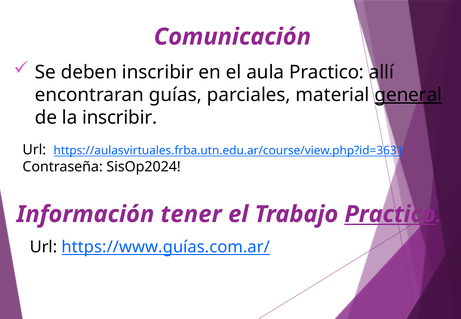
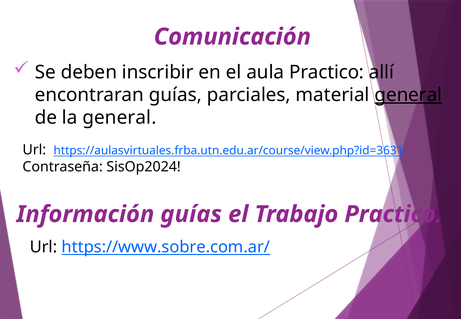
la inscribir: inscribir -> general
Información tener: tener -> guías
Practico at (390, 214) underline: present -> none
https://www.guías.com.ar/: https://www.guías.com.ar/ -> https://www.sobre.com.ar/
